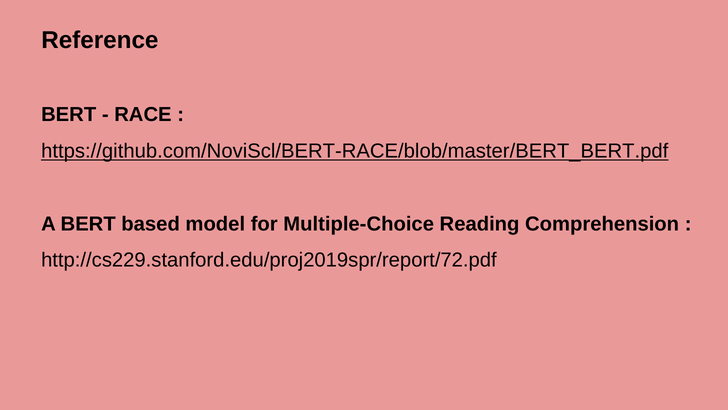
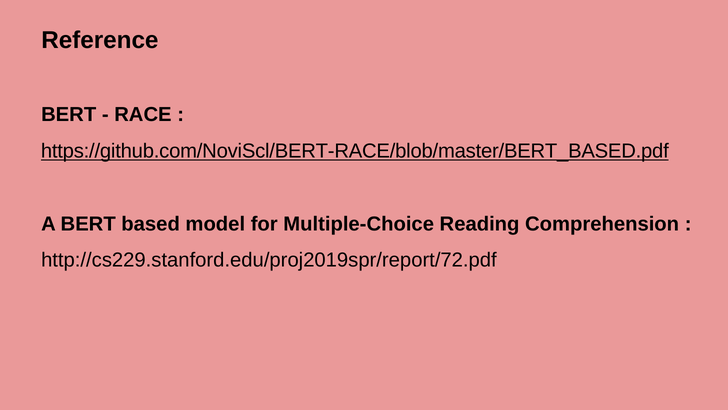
https://github.com/NoviScl/BERT-RACE/blob/master/BERT_BERT.pdf: https://github.com/NoviScl/BERT-RACE/blob/master/BERT_BERT.pdf -> https://github.com/NoviScl/BERT-RACE/blob/master/BERT_BASED.pdf
